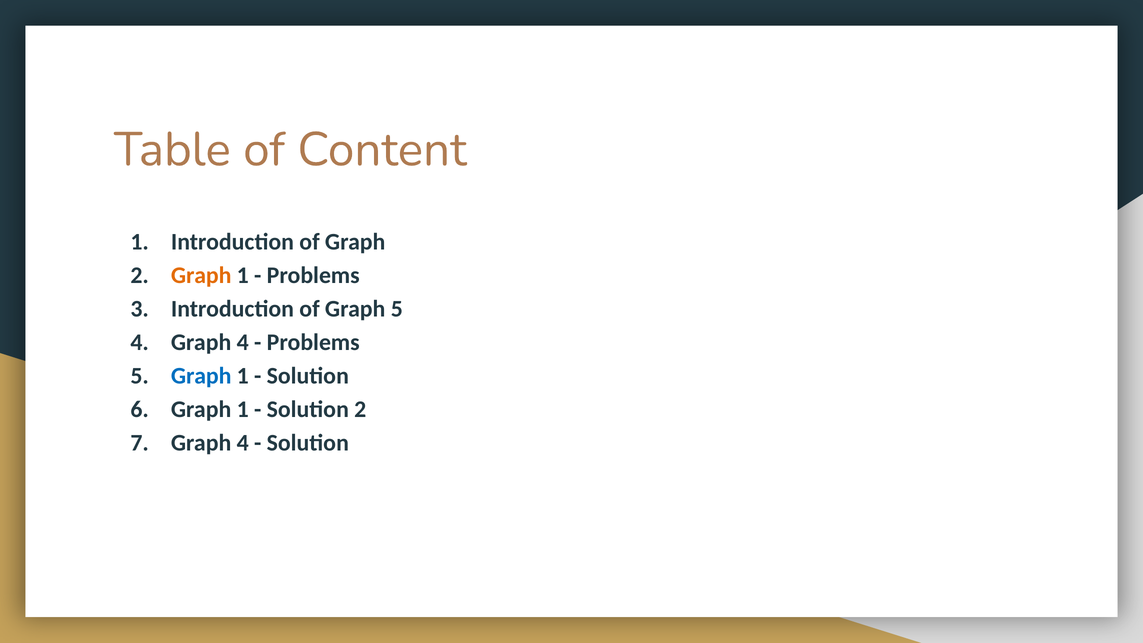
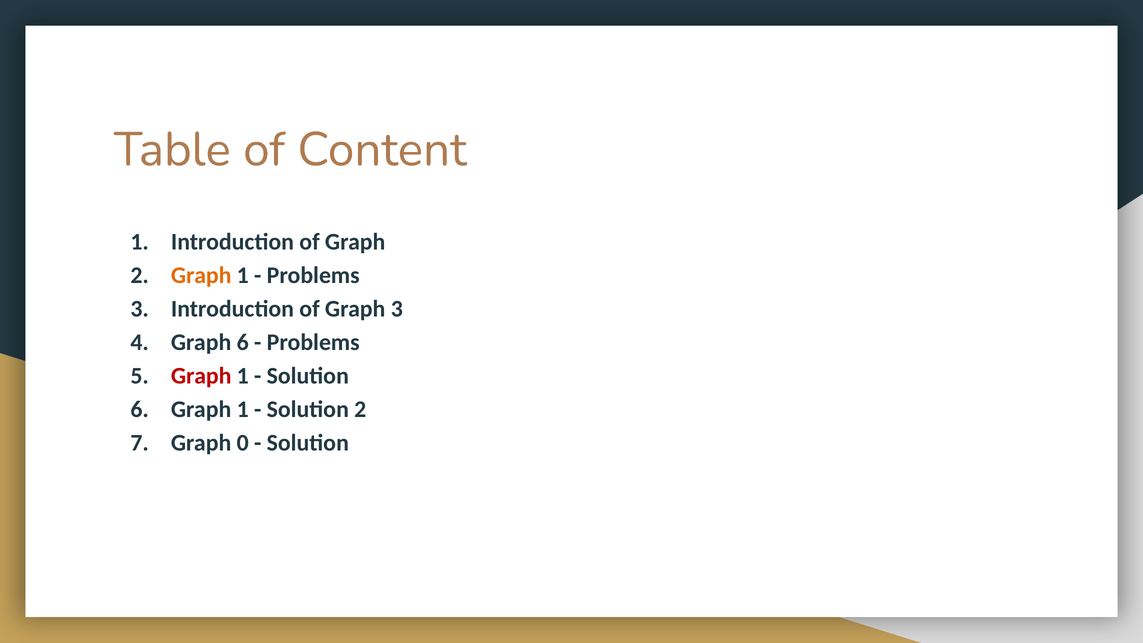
Graph 5: 5 -> 3
4 at (243, 342): 4 -> 6
Graph at (201, 376) colour: blue -> red
4 at (243, 443): 4 -> 0
